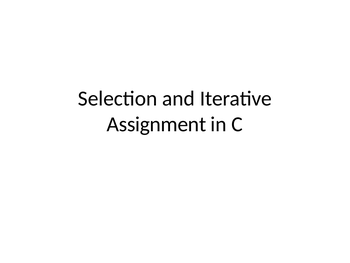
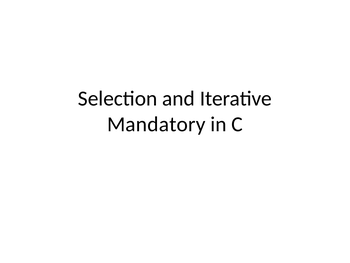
Assignment: Assignment -> Mandatory
